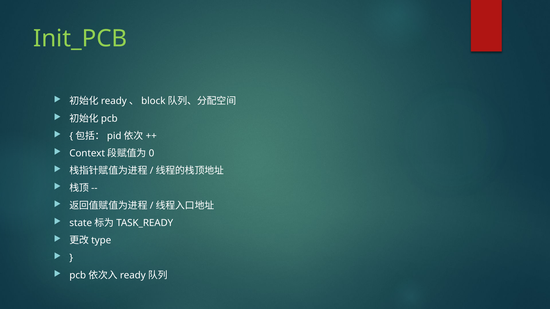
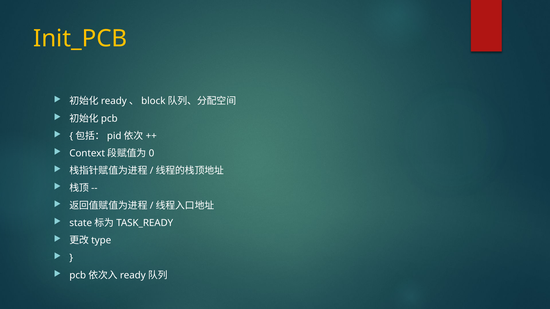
Init_PCB colour: light green -> yellow
